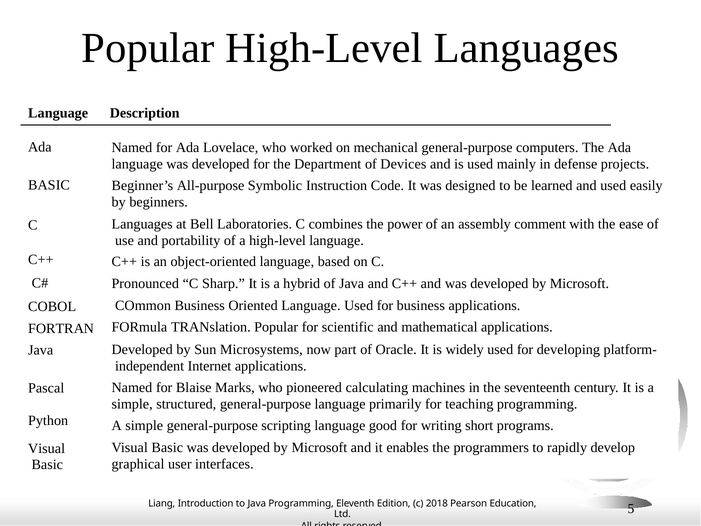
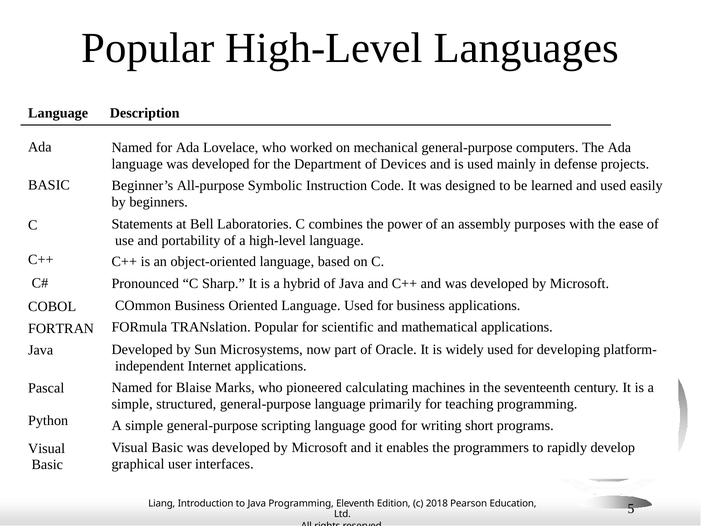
Languages at (142, 224): Languages -> Statements
comment: comment -> purposes
